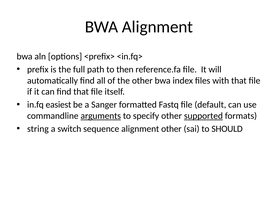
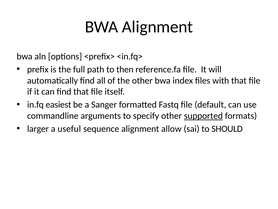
arguments underline: present -> none
string: string -> larger
switch: switch -> useful
alignment other: other -> allow
